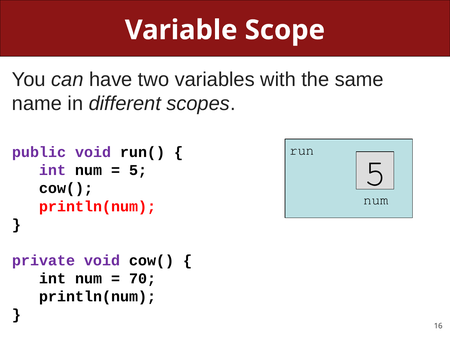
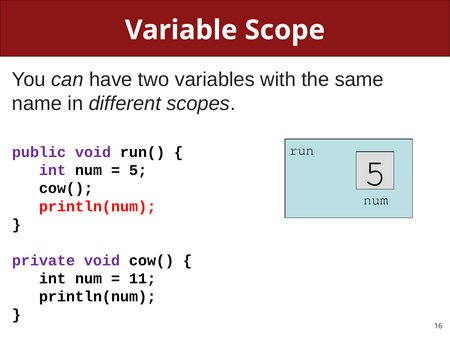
70: 70 -> 11
